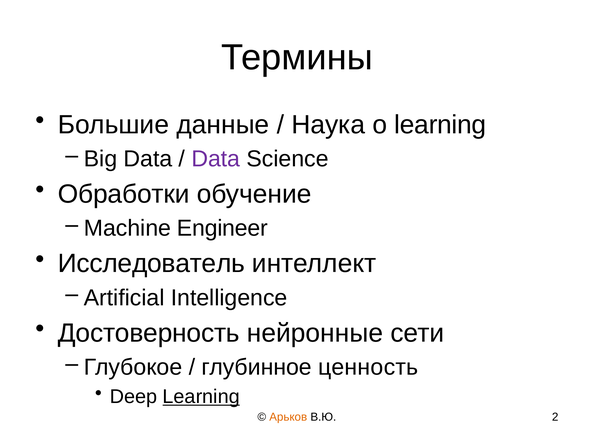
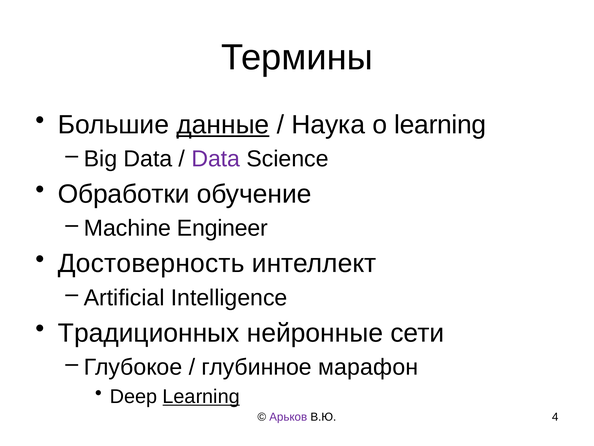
данные underline: none -> present
Исследователь: Исследователь -> Достоверность
Достоверность: Достоверность -> Традиционных
ценность: ценность -> марафон
Арьков colour: orange -> purple
2: 2 -> 4
